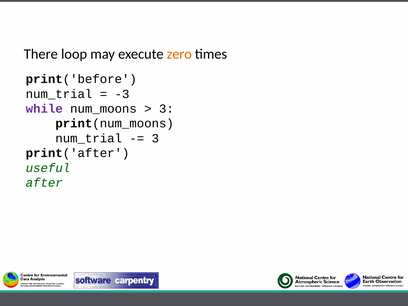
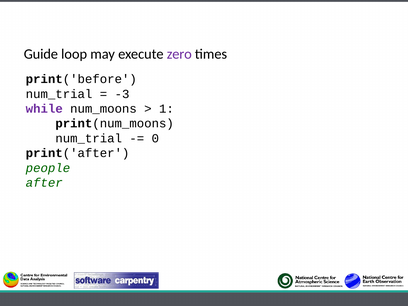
There: There -> Guide
zero colour: orange -> purple
3 at (166, 109): 3 -> 1
3 at (155, 138): 3 -> 0
useful: useful -> people
